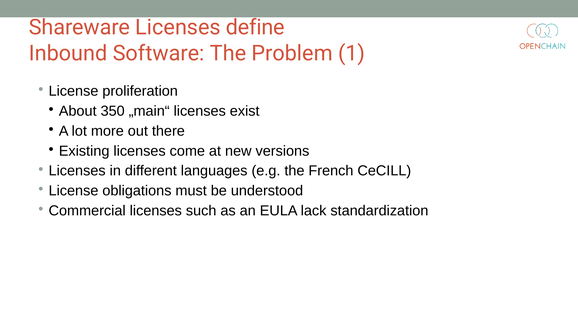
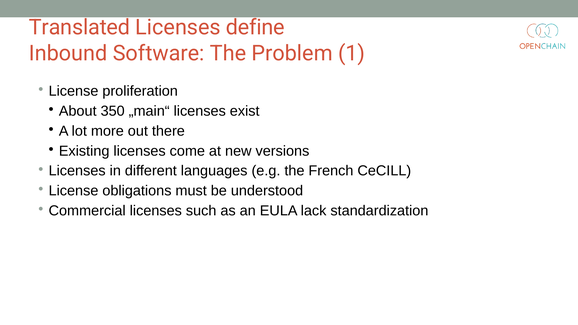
Shareware: Shareware -> Translated
